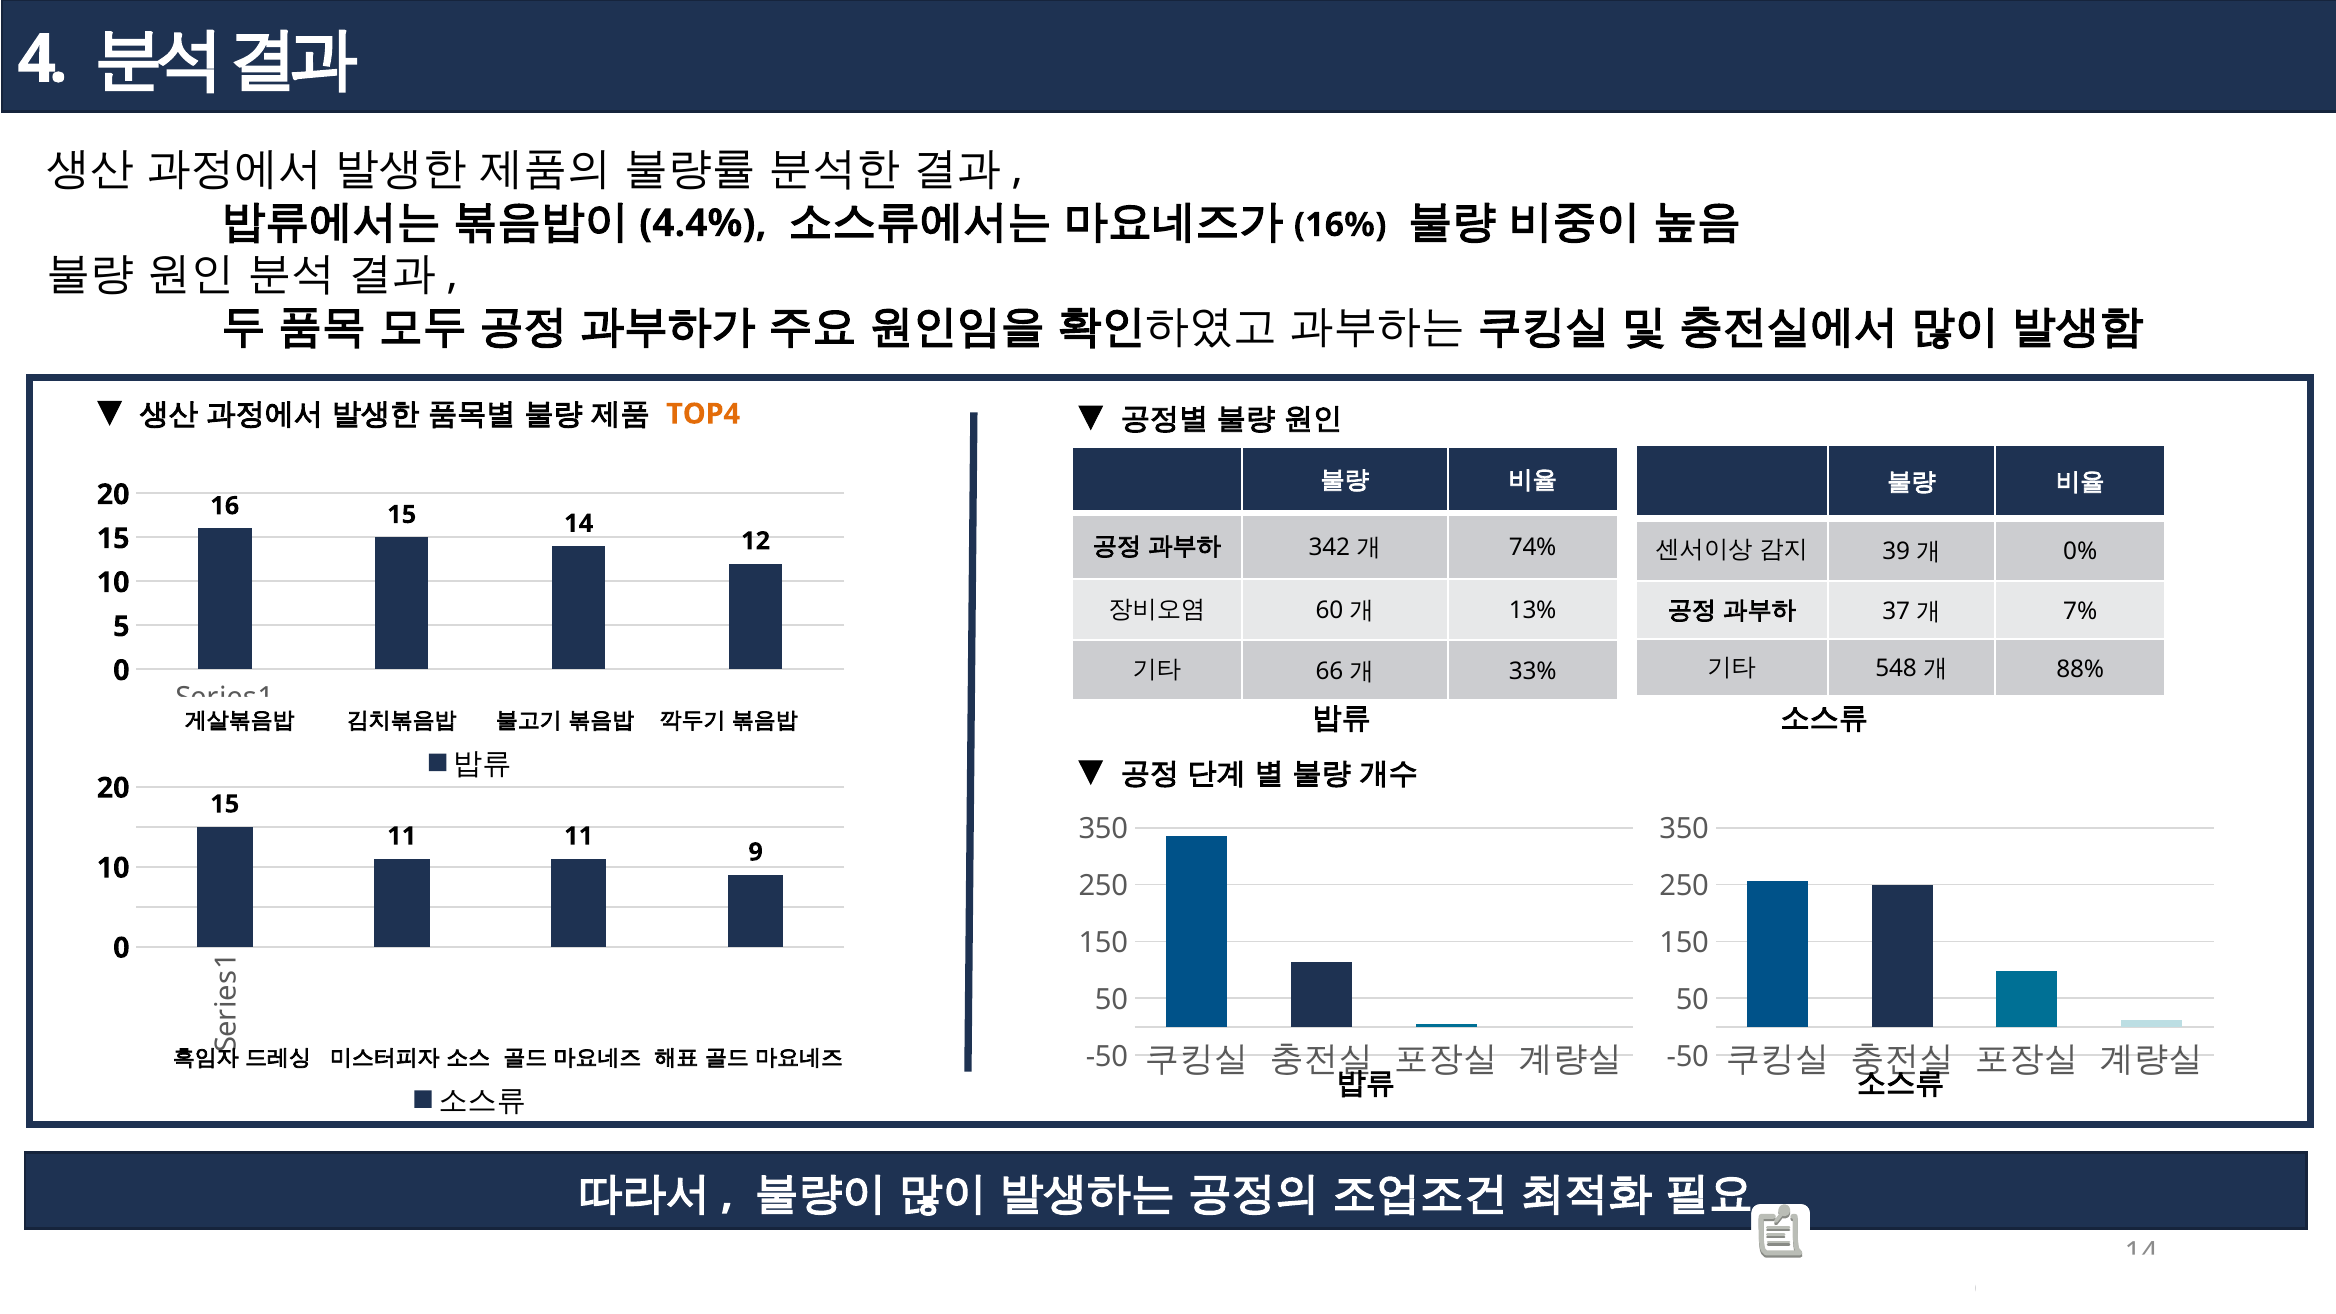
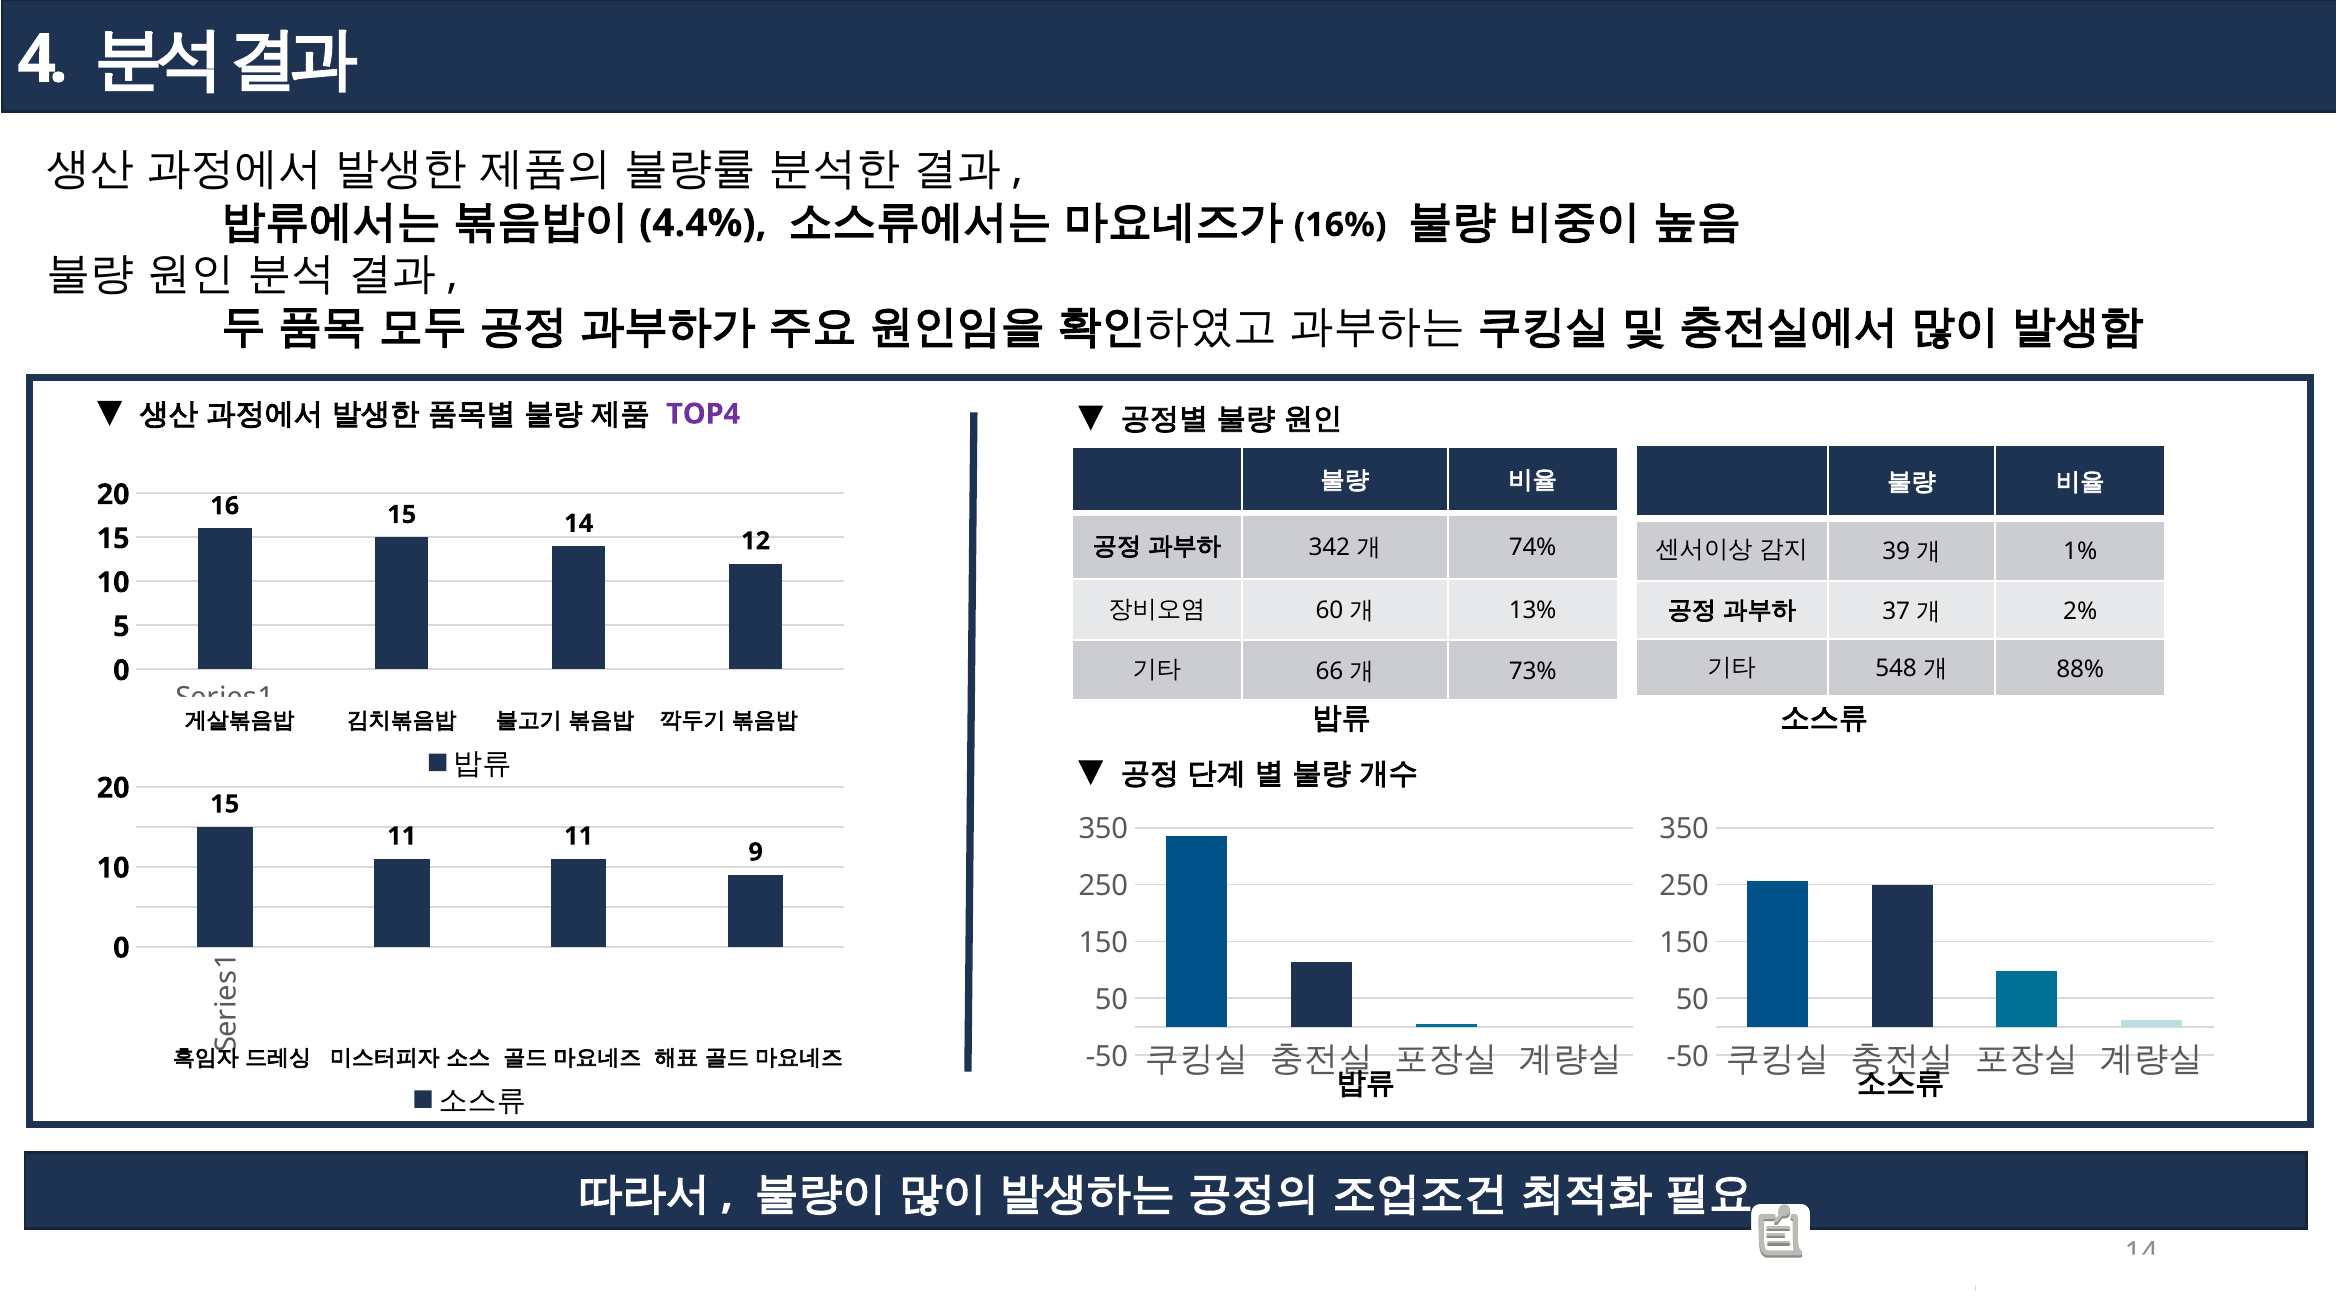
TOP4 colour: orange -> purple
0%: 0% -> 1%
7%: 7% -> 2%
33%: 33% -> 73%
